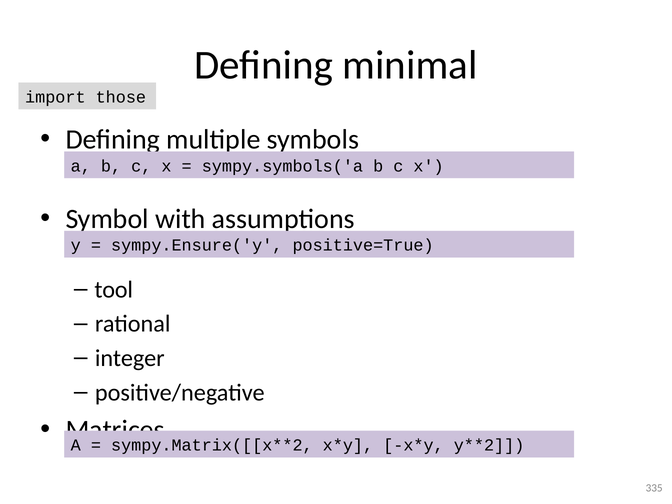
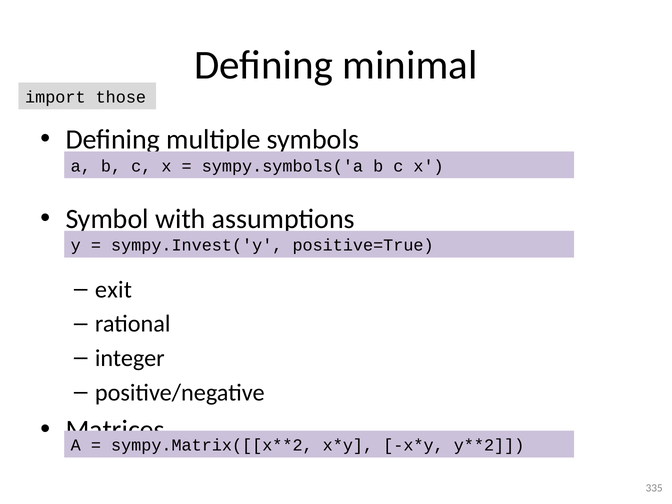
sympy.Ensure('y: sympy.Ensure('y -> sympy.Invest('y
tool: tool -> exit
